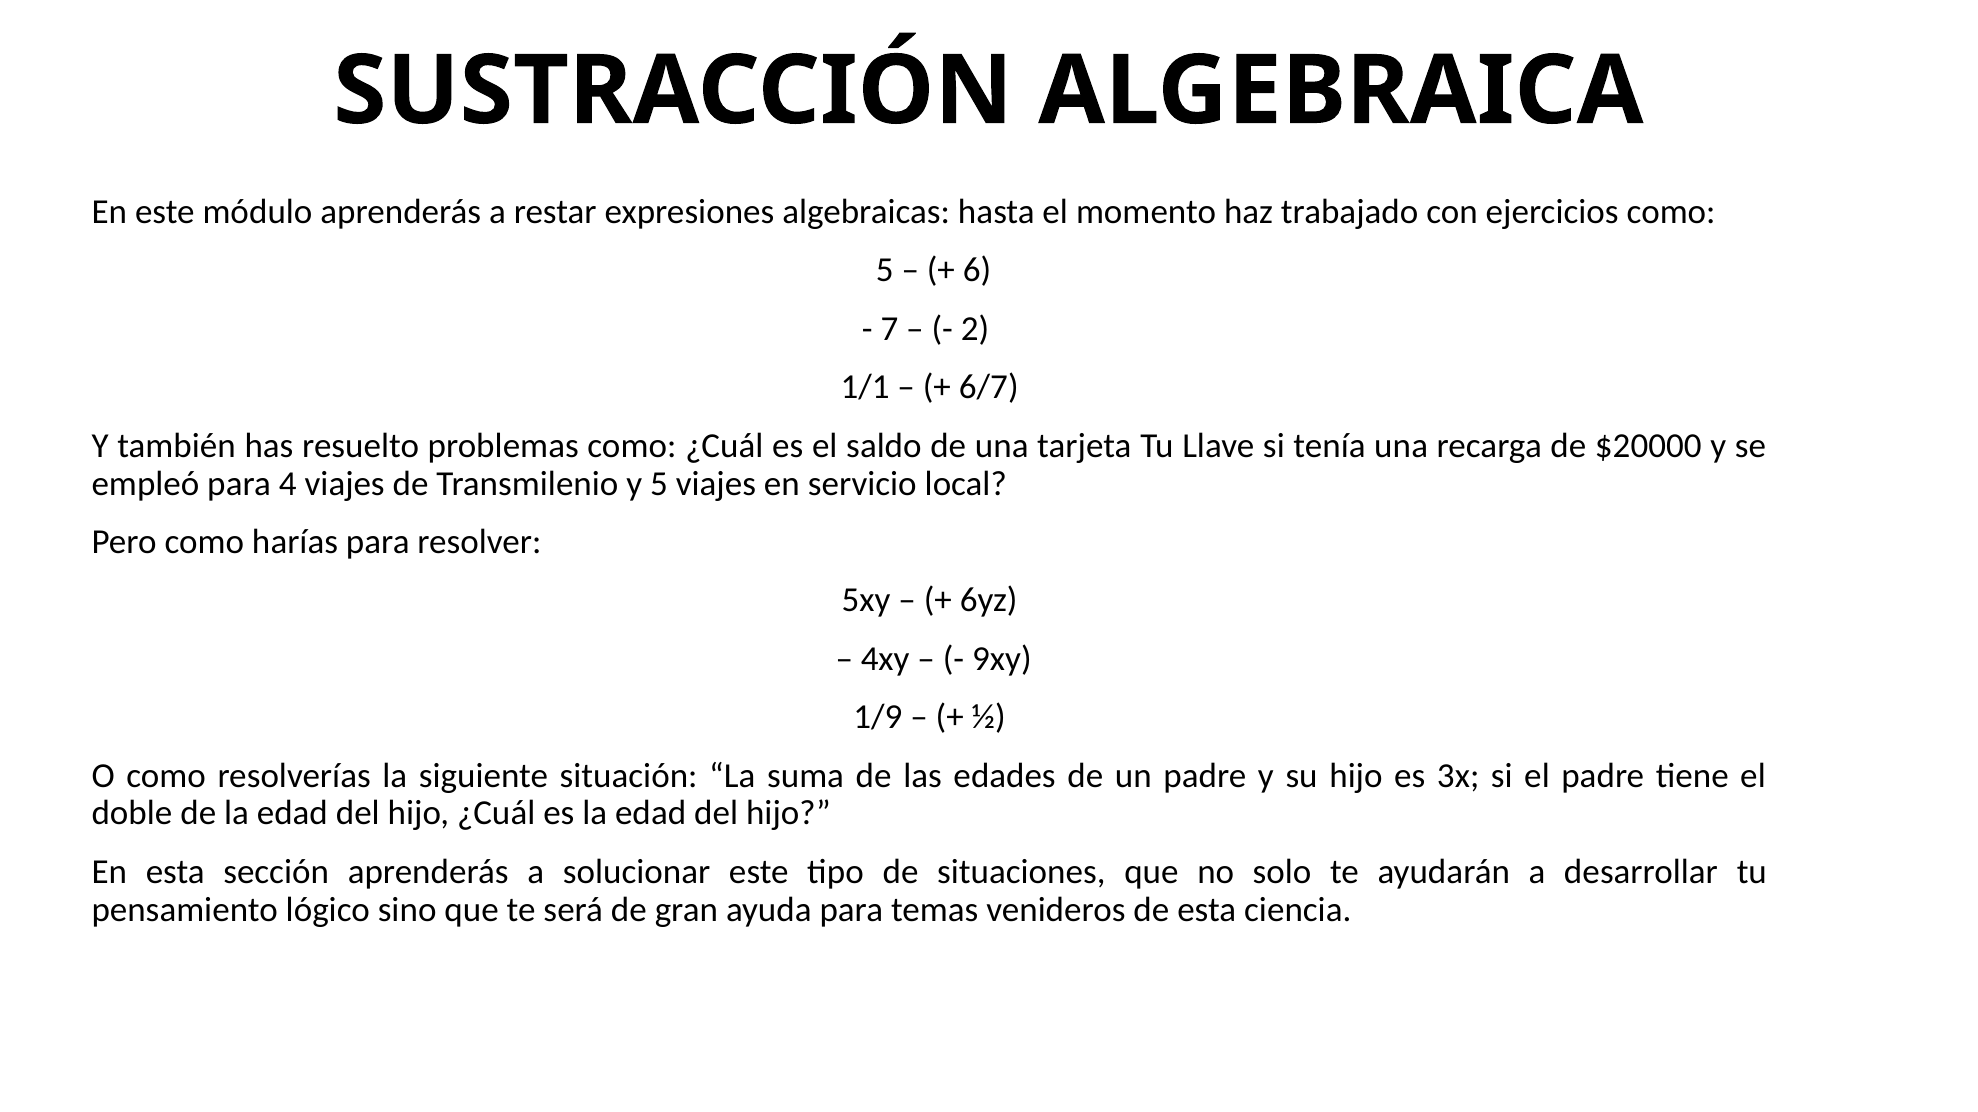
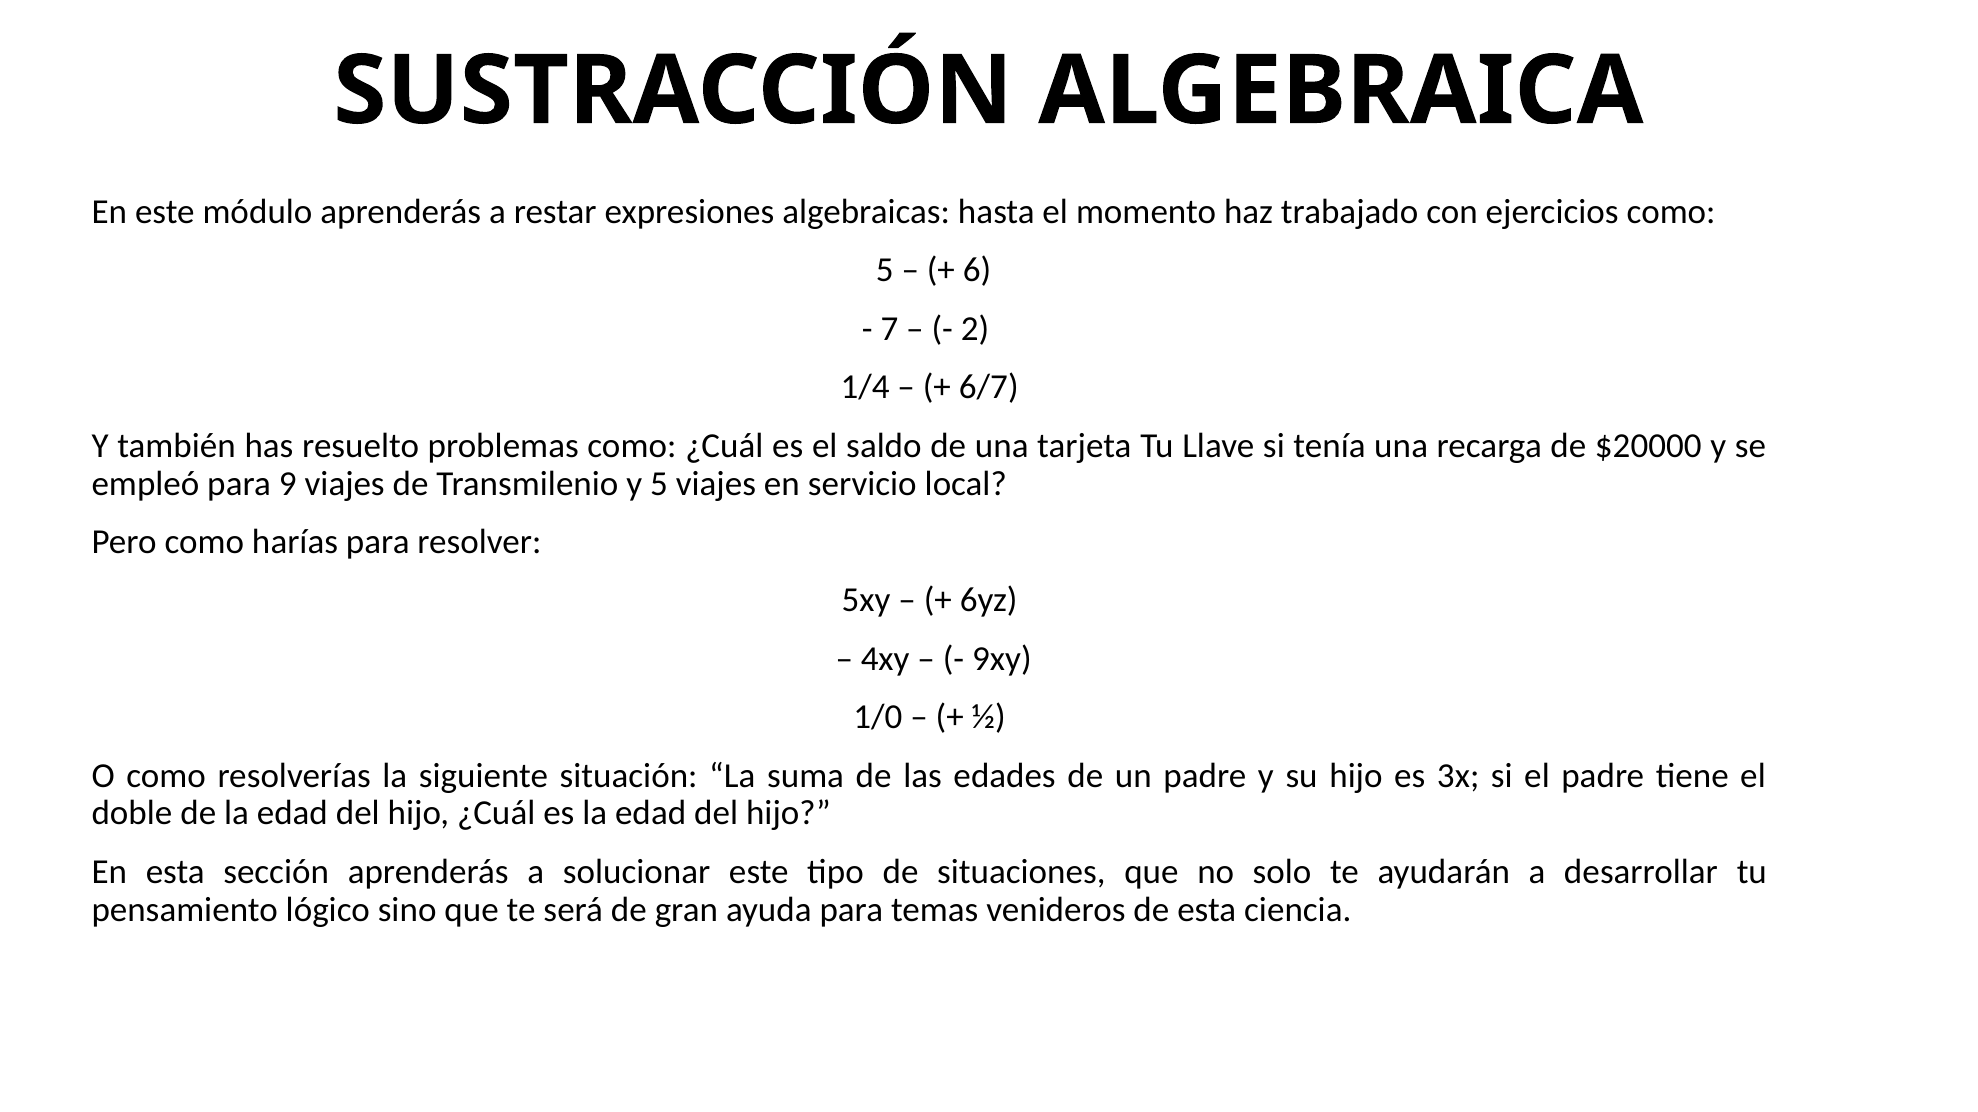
1/1: 1/1 -> 1/4
4: 4 -> 9
1/9: 1/9 -> 1/0
